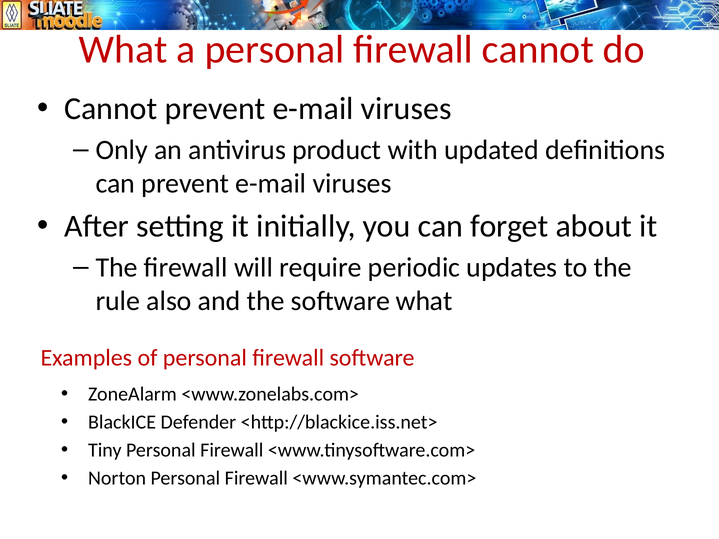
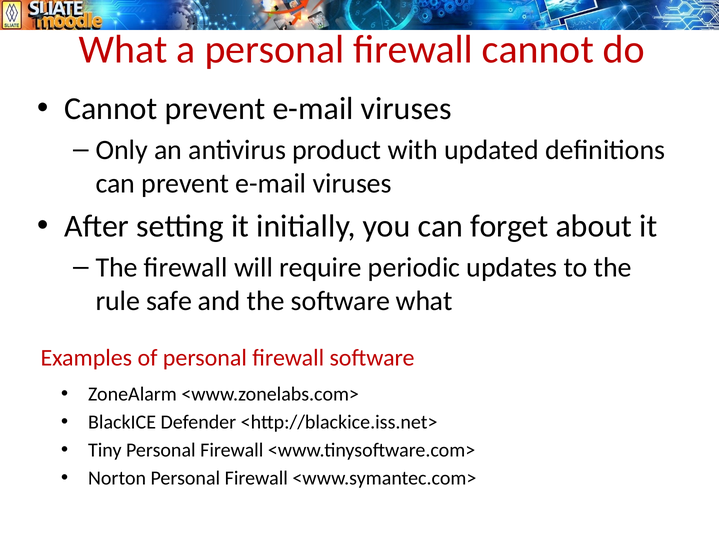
also: also -> safe
